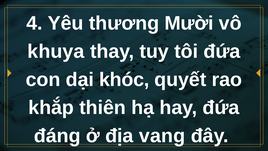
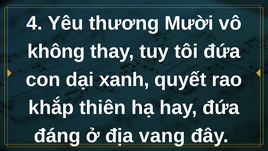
khuya: khuya -> không
khóc: khóc -> xanh
